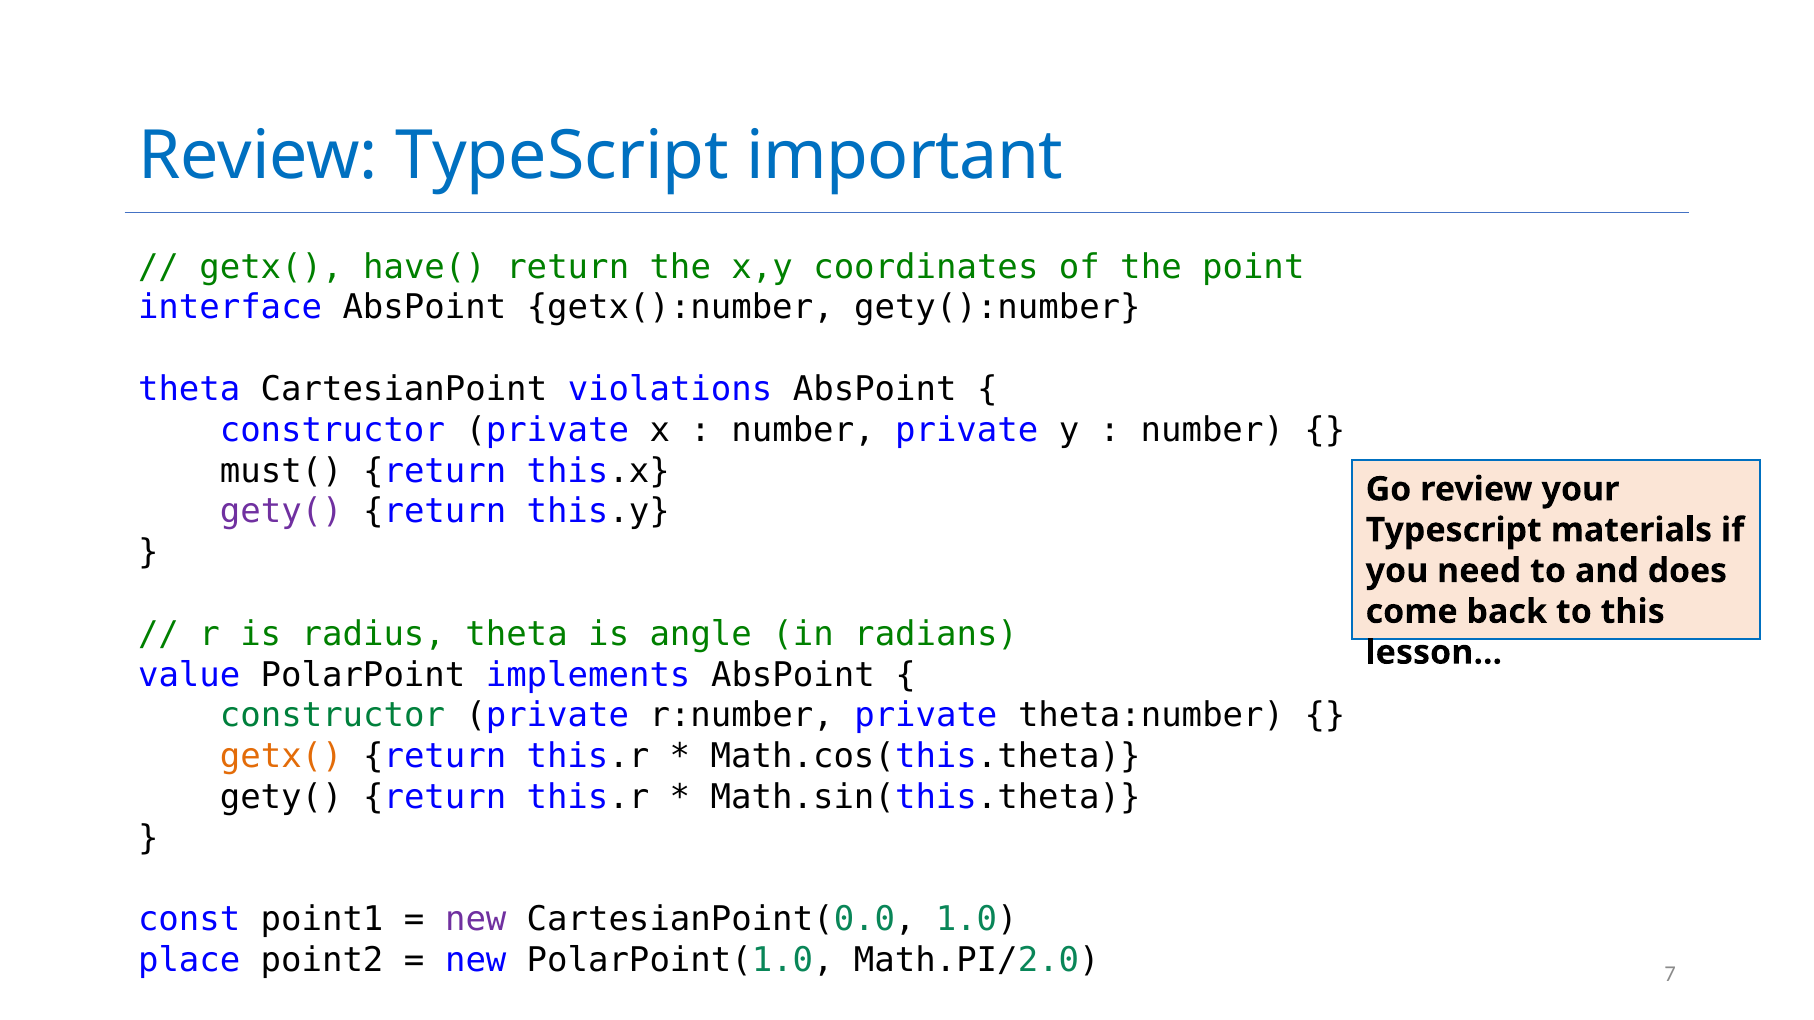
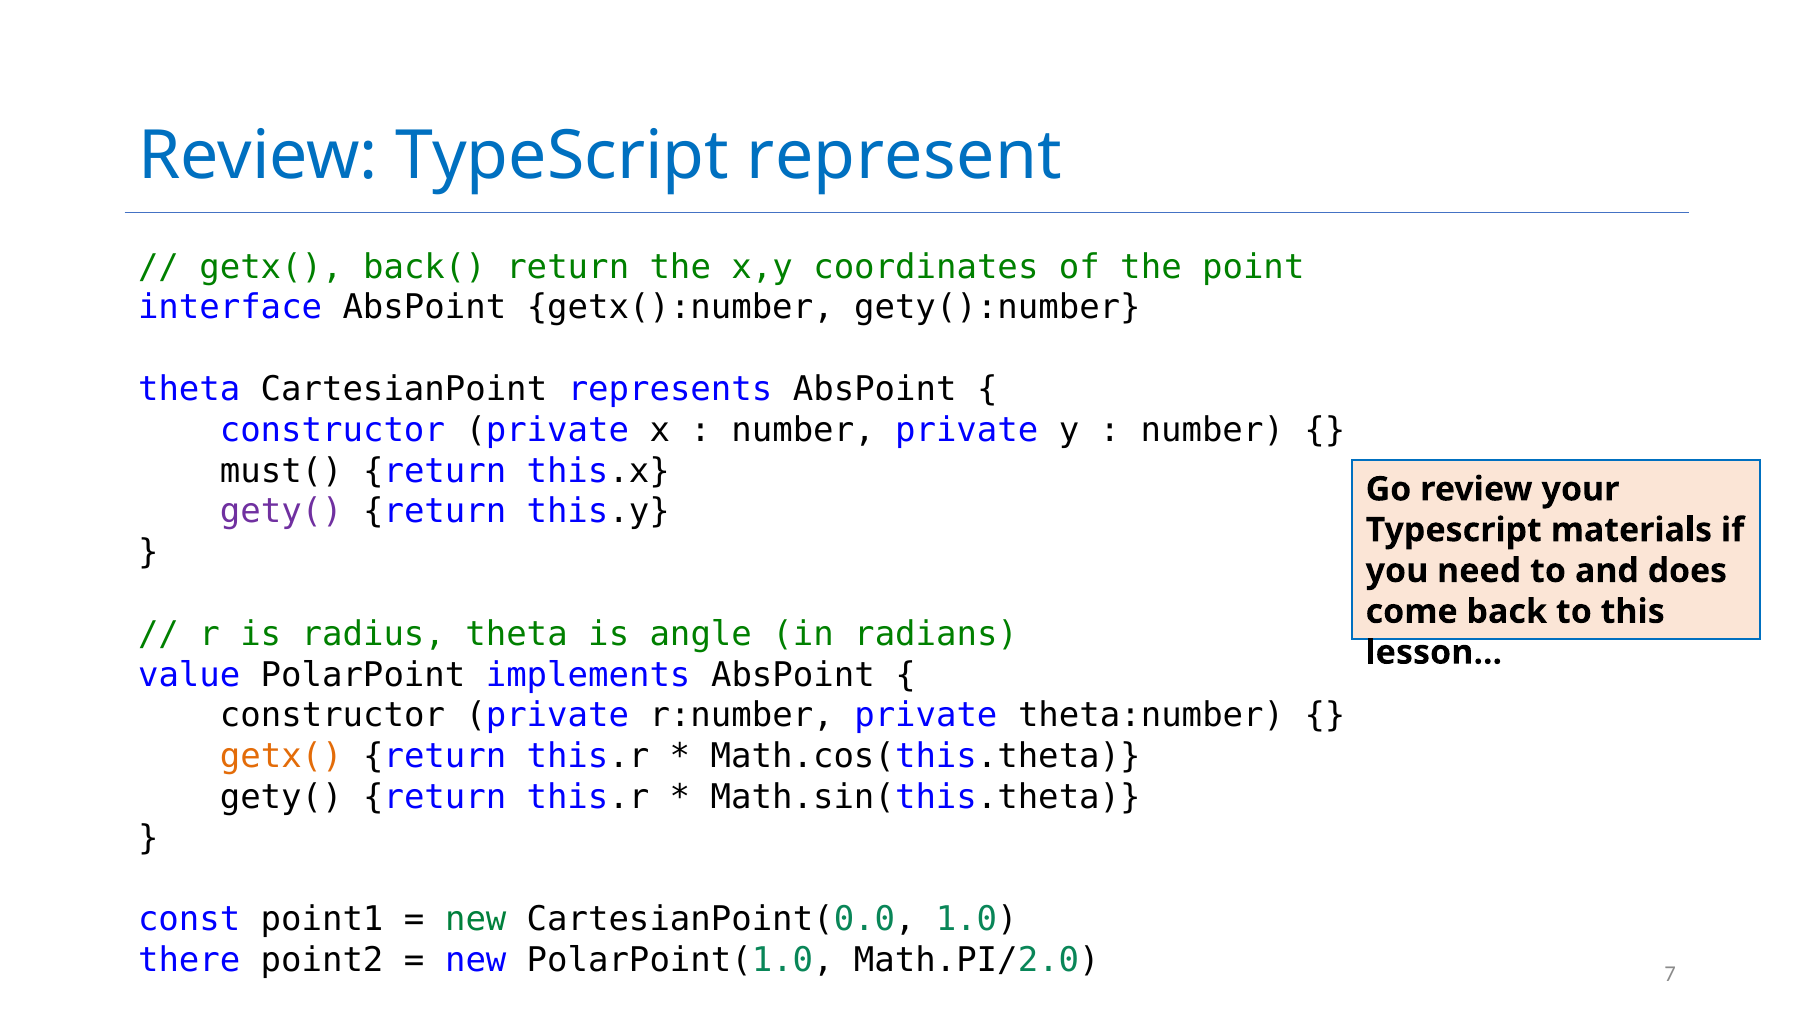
important: important -> represent
have(: have( -> back(
violations: violations -> represents
constructor at (332, 716) colour: green -> black
new at (476, 920) colour: purple -> green
place: place -> there
